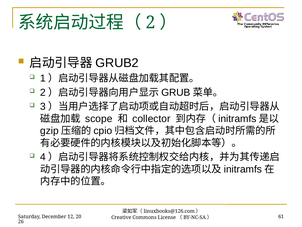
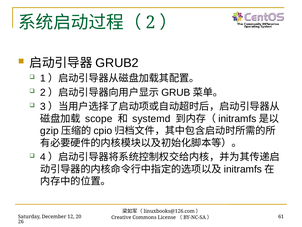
collector: collector -> systemd
